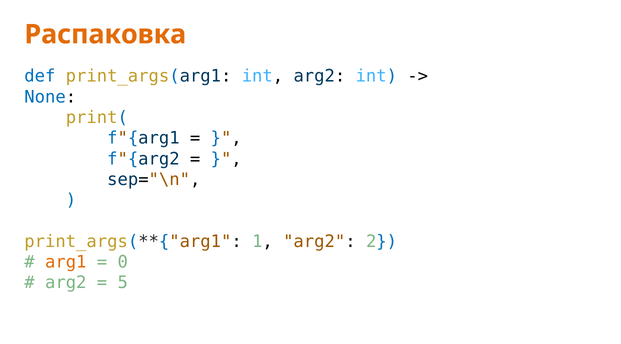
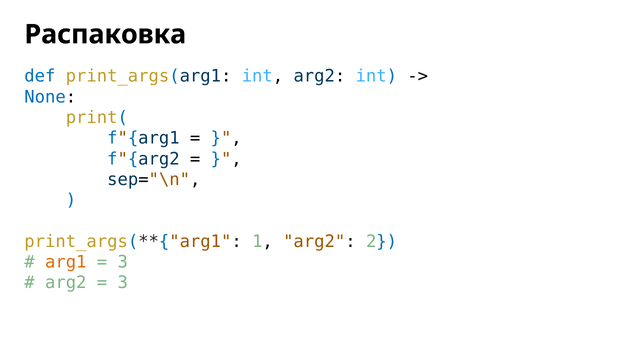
Распаковка colour: orange -> black
0 at (123, 262): 0 -> 3
5 at (123, 283): 5 -> 3
